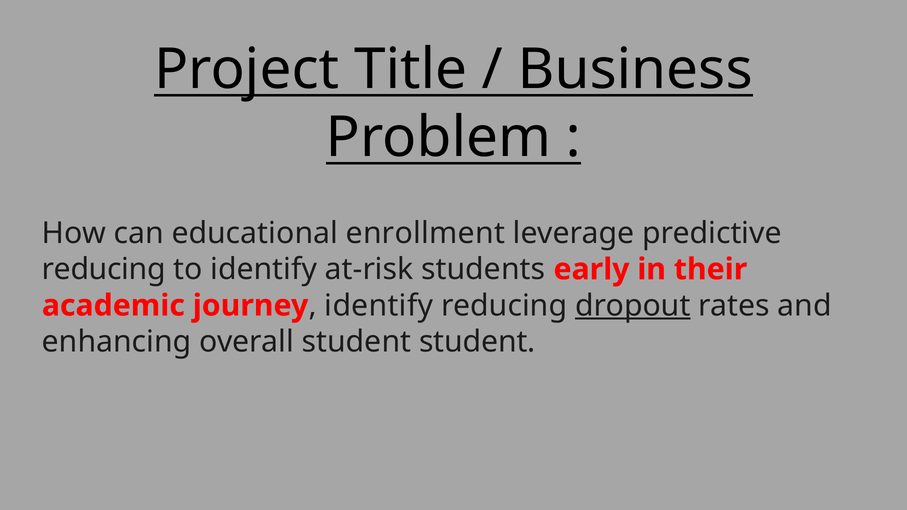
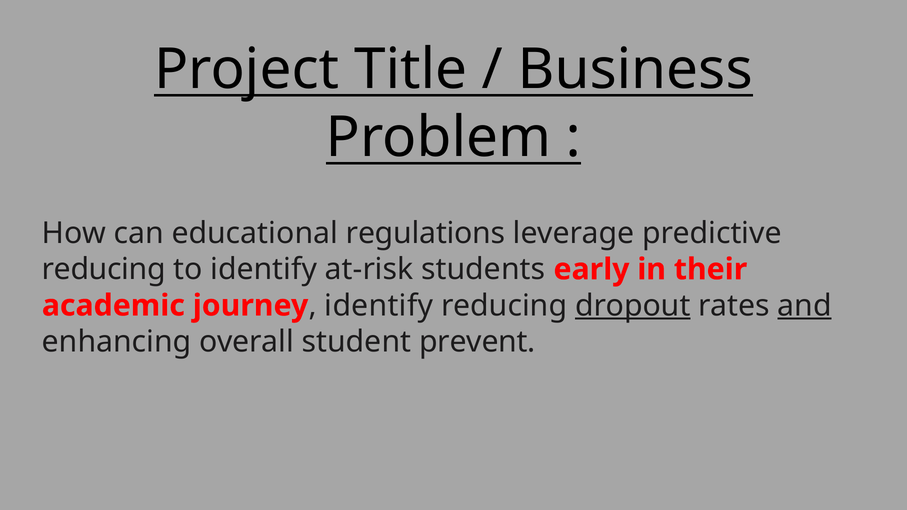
enrollment: enrollment -> regulations
and underline: none -> present
student student: student -> prevent
